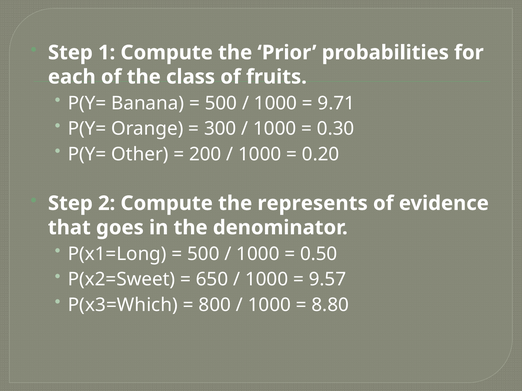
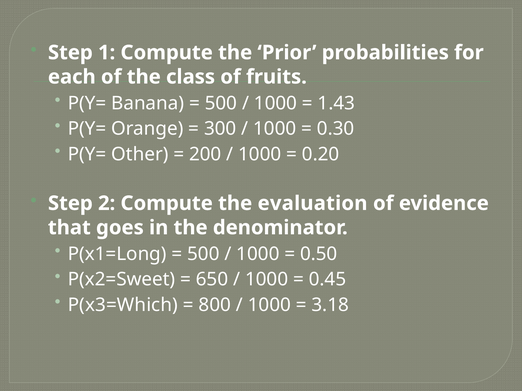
9.71: 9.71 -> 1.43
represents: represents -> evaluation
9.57: 9.57 -> 0.45
8.80: 8.80 -> 3.18
